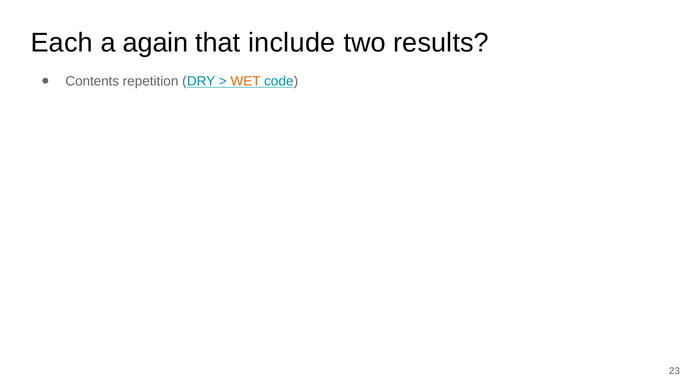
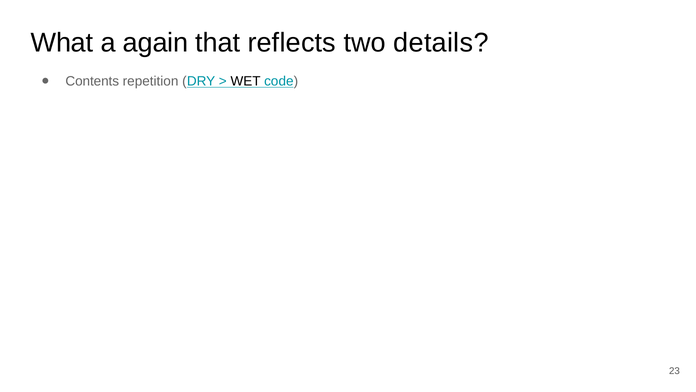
Each: Each -> What
include: include -> reflects
results: results -> details
WET colour: orange -> black
